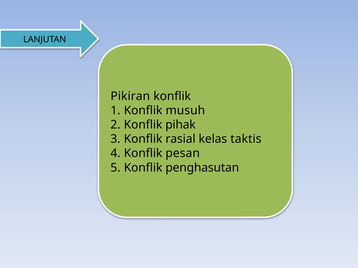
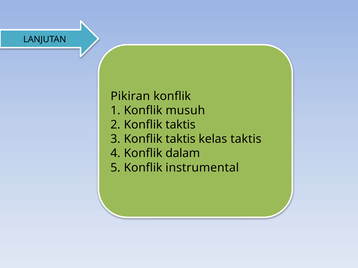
pihak at (181, 125): pihak -> taktis
rasial at (181, 139): rasial -> taktis
pesan: pesan -> dalam
penghasutan: penghasutan -> instrumental
